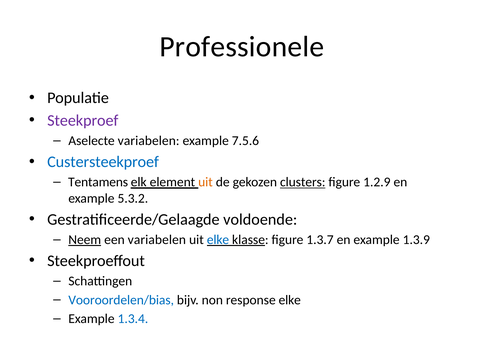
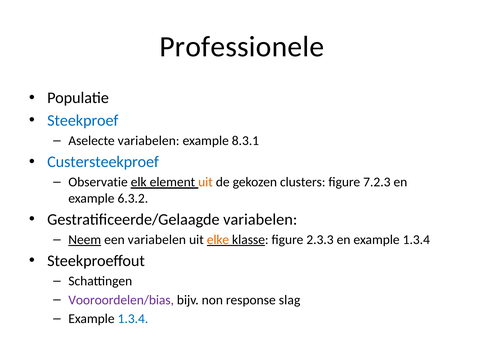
Steekproef colour: purple -> blue
7.5.6: 7.5.6 -> 8.3.1
Tentamens: Tentamens -> Observatie
clusters underline: present -> none
1.2.9: 1.2.9 -> 7.2.3
5.3.2: 5.3.2 -> 6.3.2
Gestratificeerde/Gelaagde voldoende: voldoende -> variabelen
elke at (218, 240) colour: blue -> orange
1.3.7: 1.3.7 -> 2.3.3
en example 1.3.9: 1.3.9 -> 1.3.4
Vooroordelen/bias colour: blue -> purple
response elke: elke -> slag
